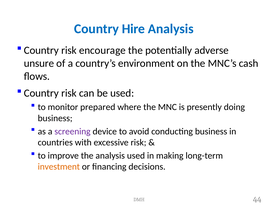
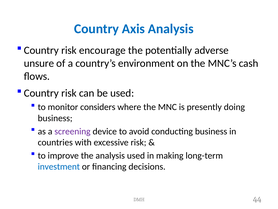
Hire: Hire -> Axis
prepared: prepared -> considers
investment colour: orange -> blue
